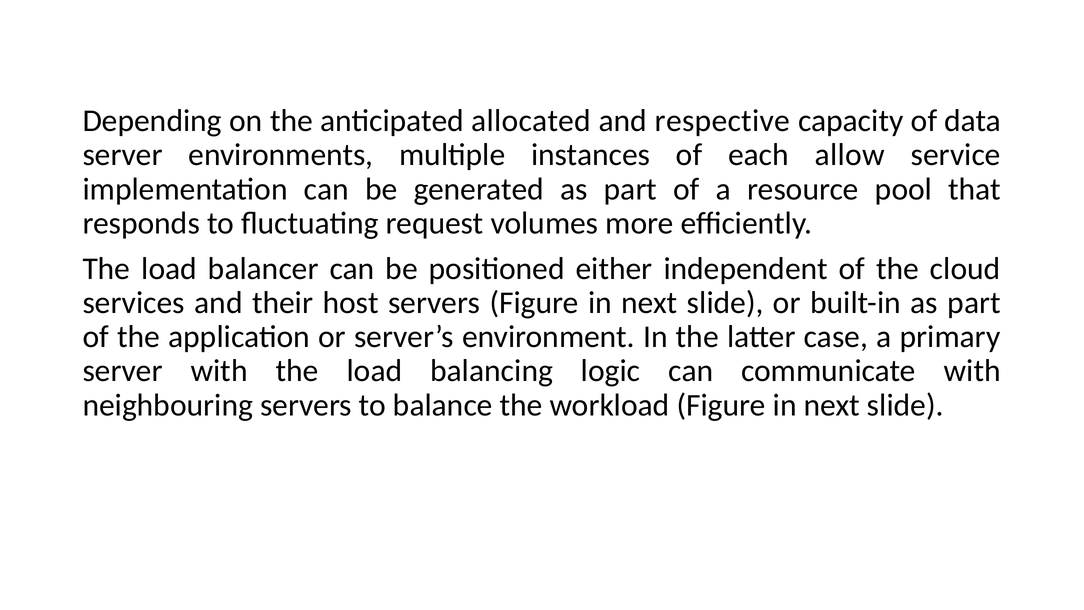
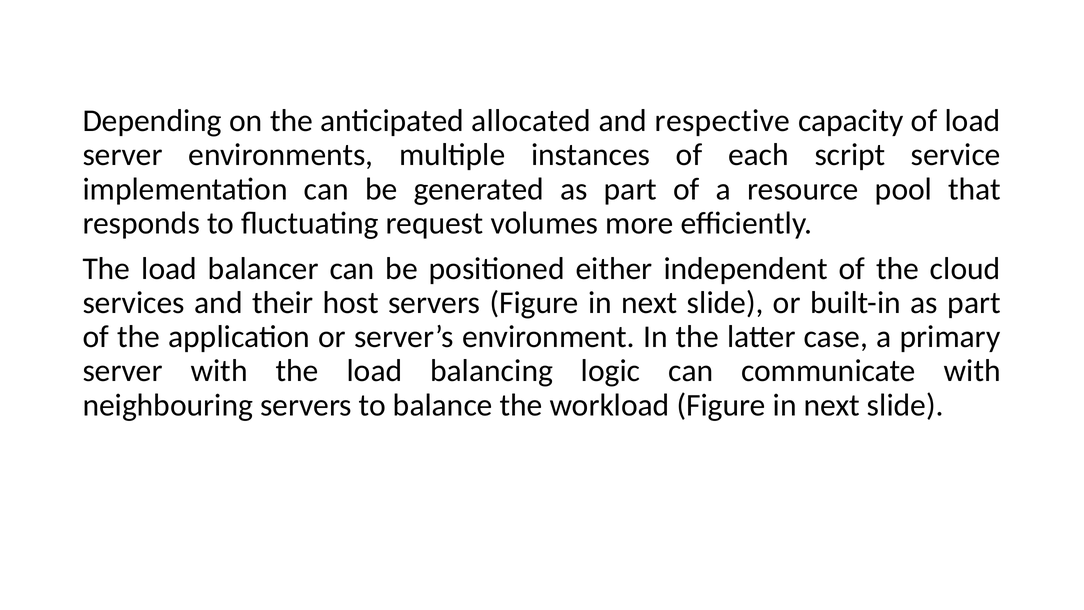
of data: data -> load
allow: allow -> script
